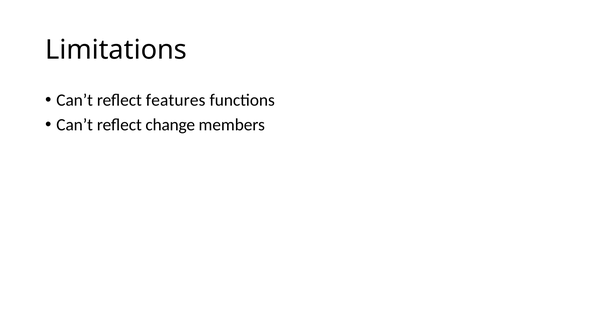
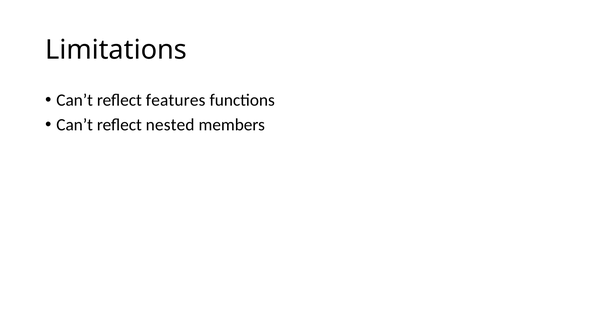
change: change -> nested
